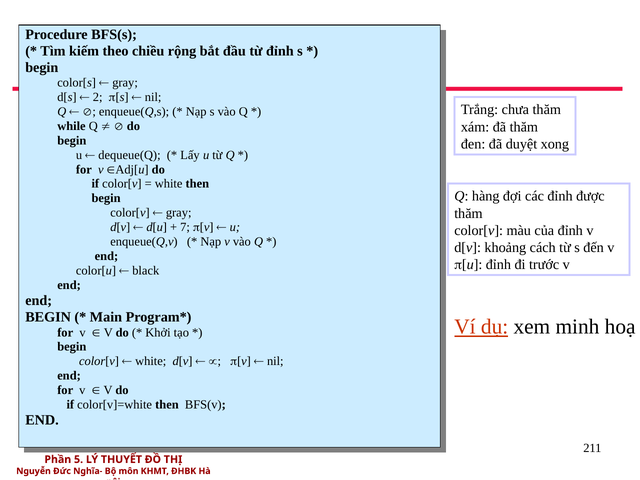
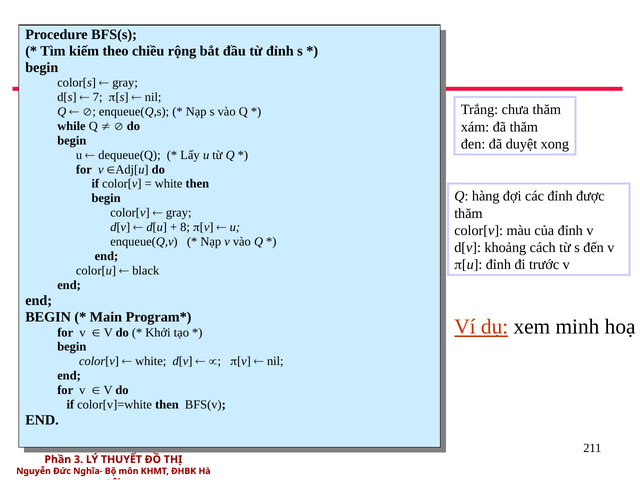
2: 2 -> 7
7: 7 -> 8
5: 5 -> 3
